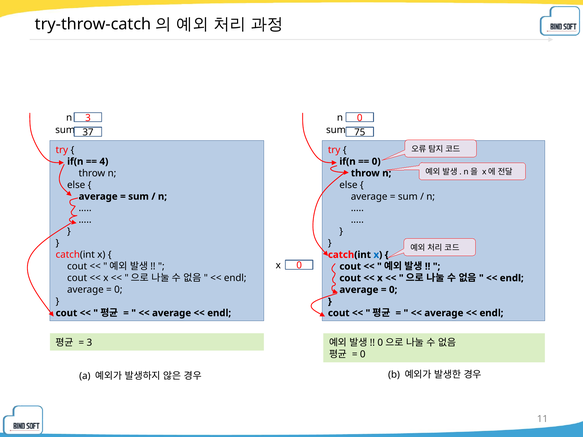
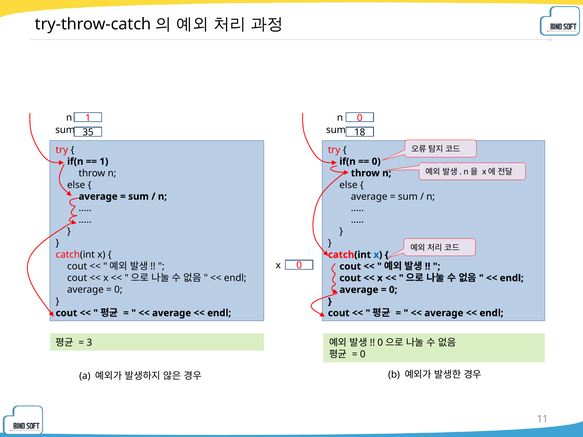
n 3: 3 -> 1
37: 37 -> 35
75: 75 -> 18
4 at (104, 162): 4 -> 1
